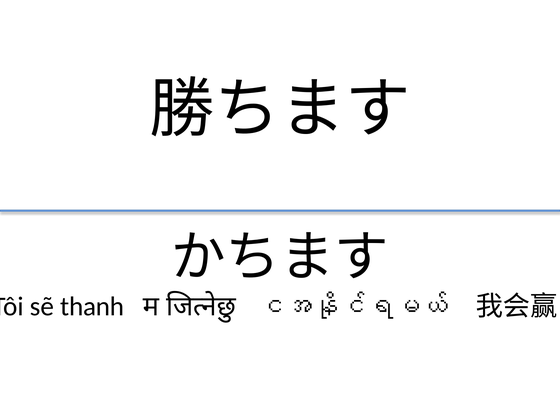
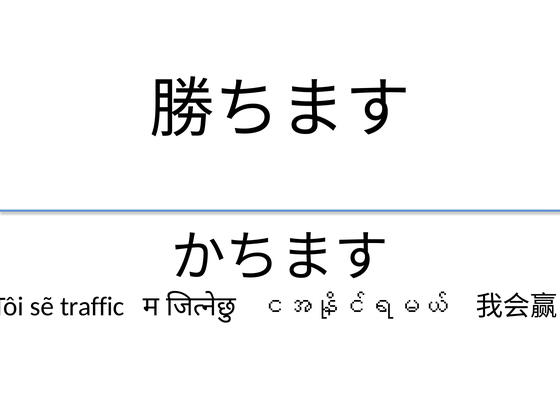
thanh: thanh -> traffic
